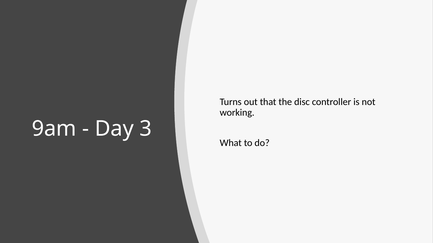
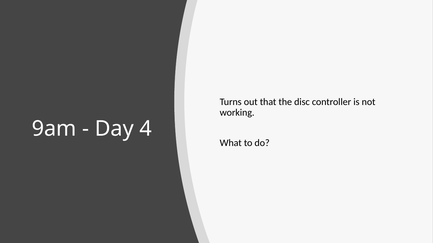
3: 3 -> 4
